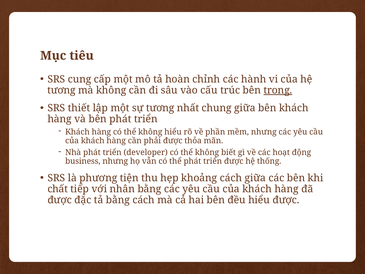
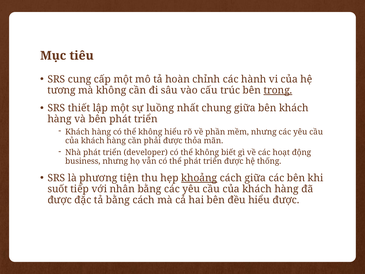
sự tương: tương -> luồng
khoảng underline: none -> present
chất: chất -> suốt
